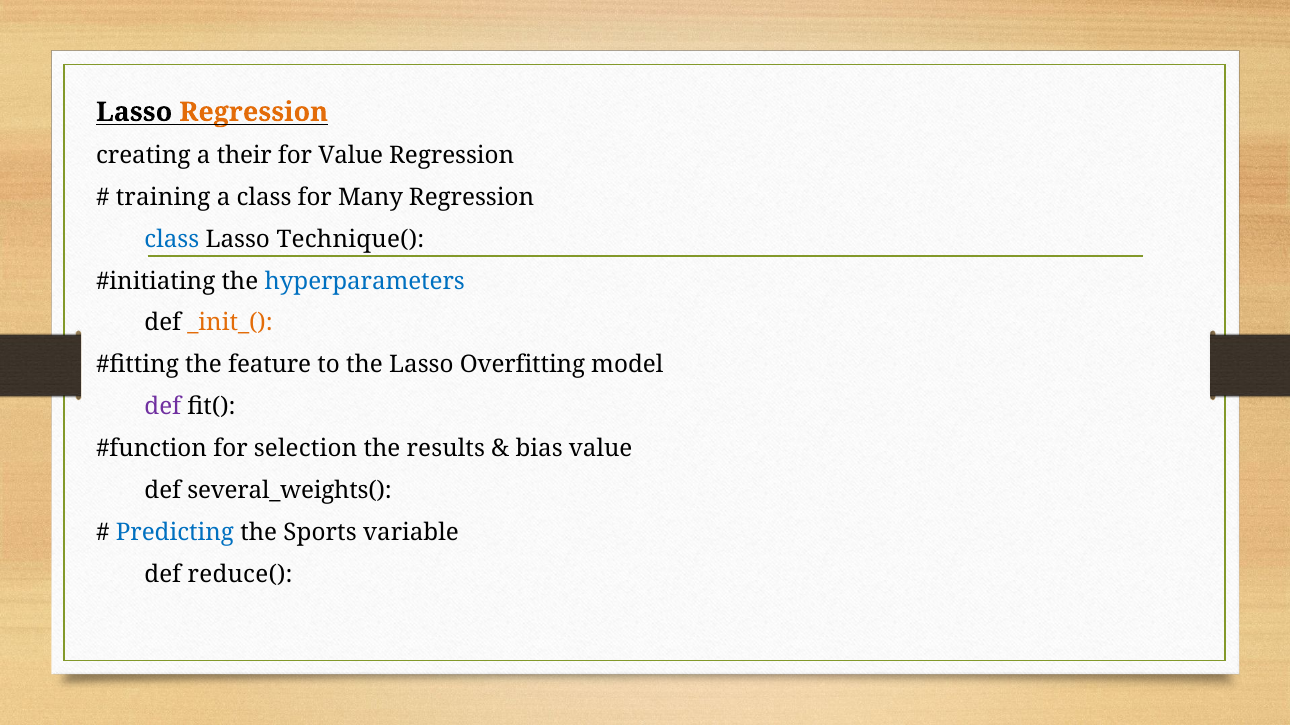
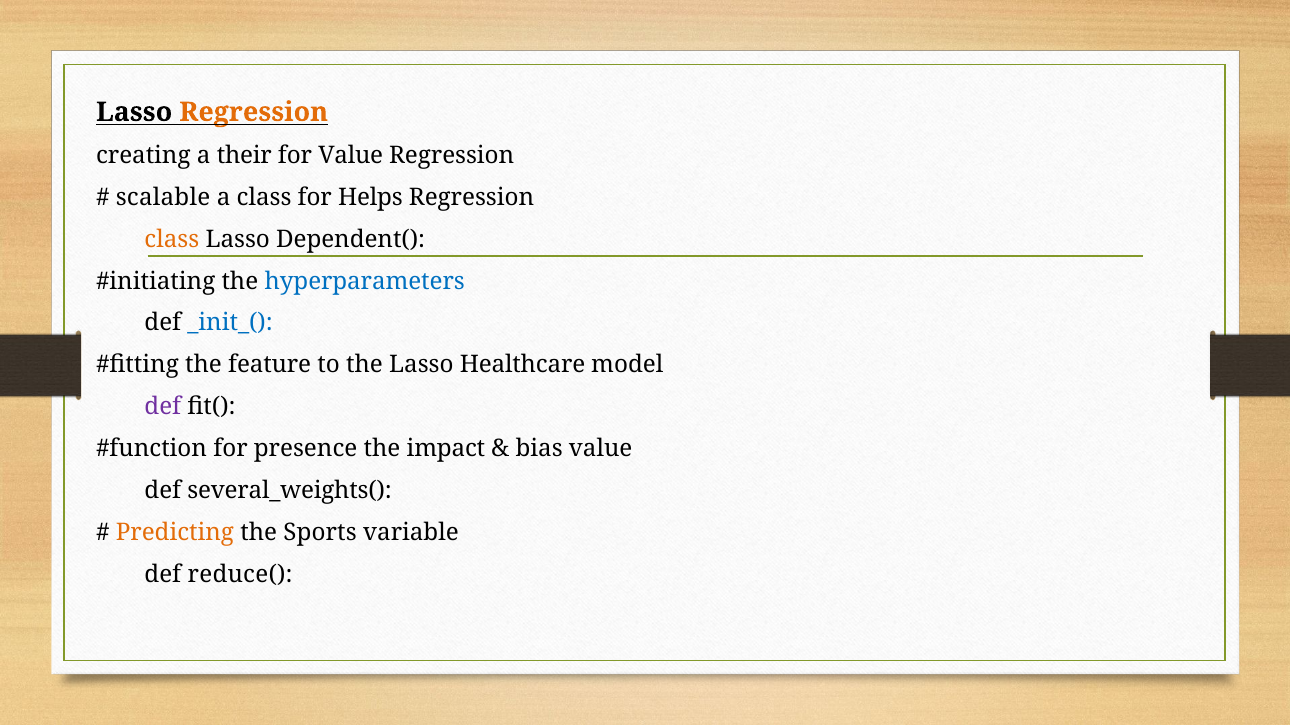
training: training -> scalable
Many: Many -> Helps
class at (172, 239) colour: blue -> orange
Technique(: Technique( -> Dependent(
_init_( colour: orange -> blue
Overfitting: Overfitting -> Healthcare
selection: selection -> presence
results: results -> impact
Predicting colour: blue -> orange
